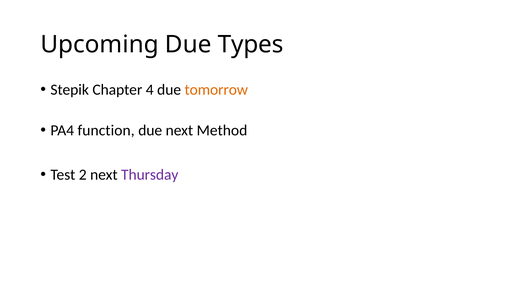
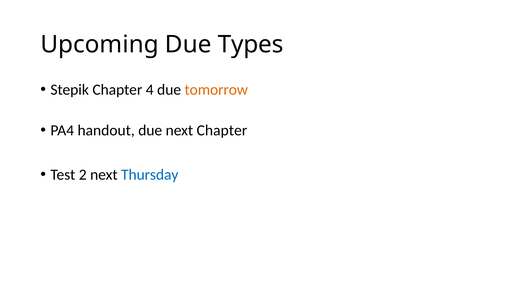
function: function -> handout
next Method: Method -> Chapter
Thursday colour: purple -> blue
